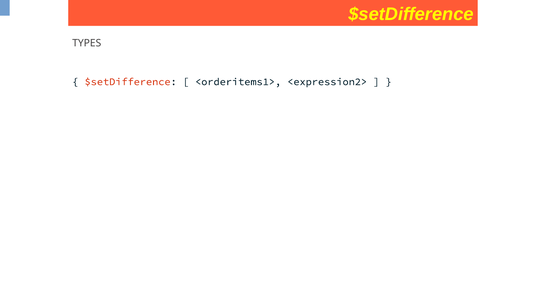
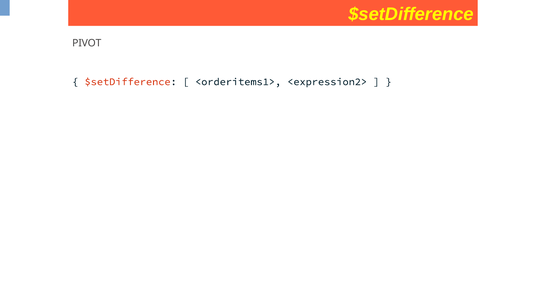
TYPES: TYPES -> PIVOT
